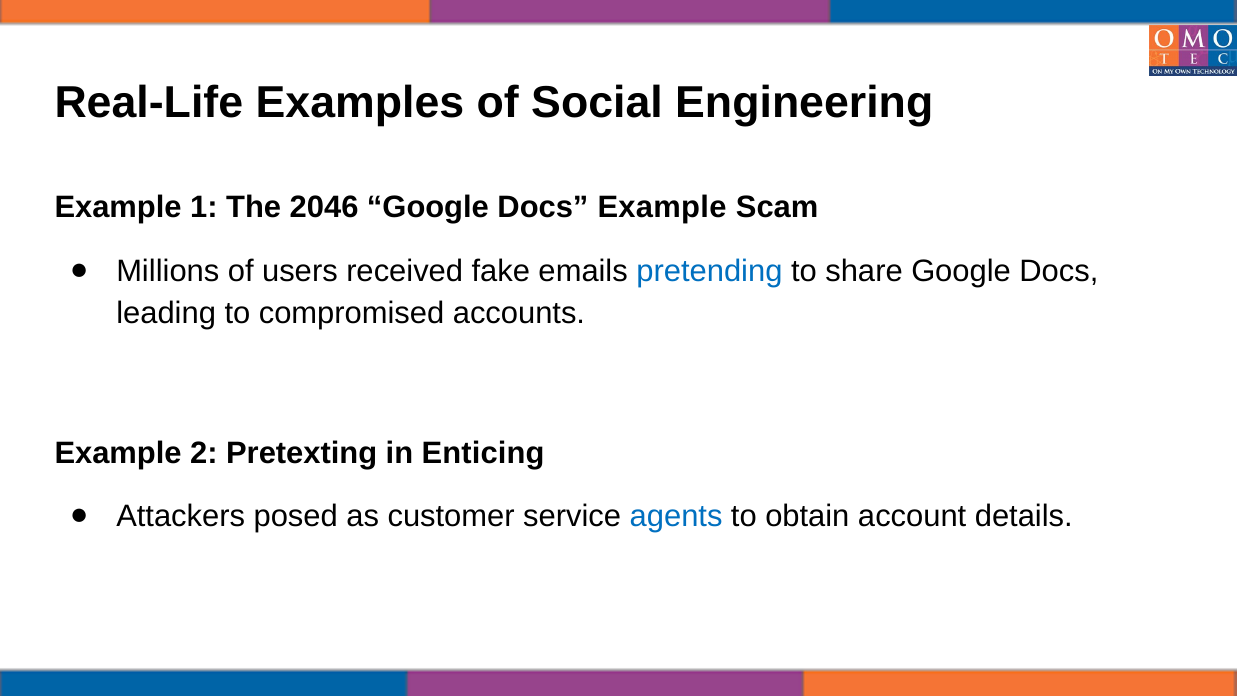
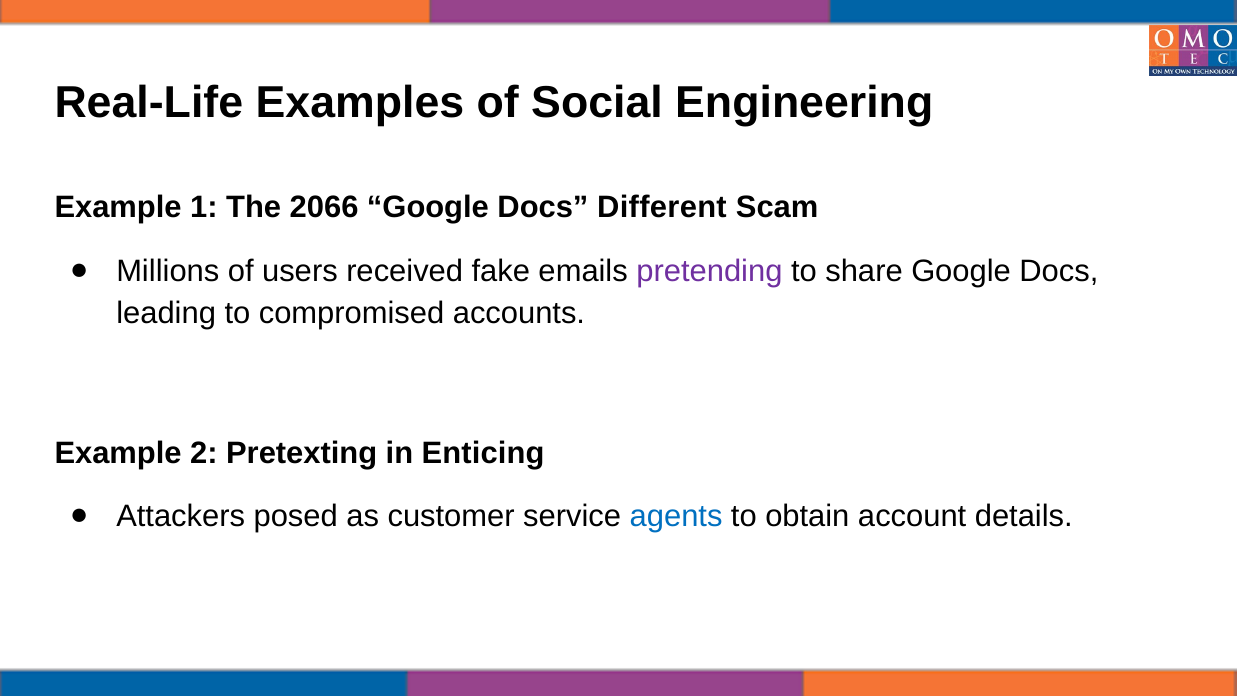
2046: 2046 -> 2066
Docs Example: Example -> Different
pretending colour: blue -> purple
